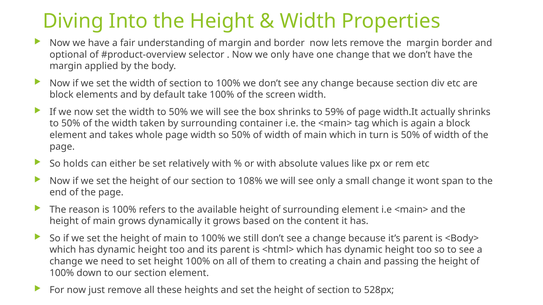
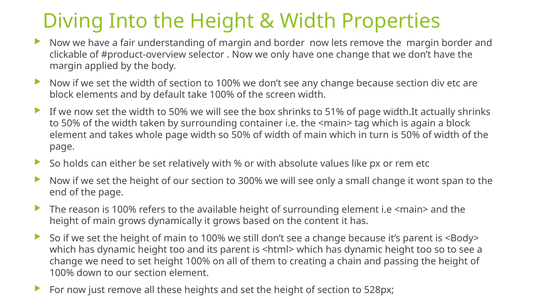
optional: optional -> clickable
59%: 59% -> 51%
108%: 108% -> 300%
